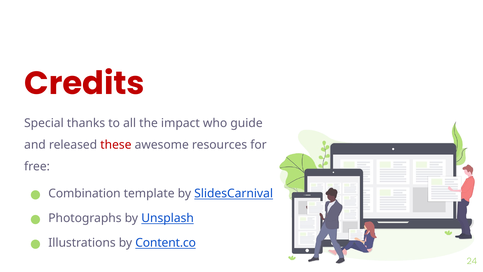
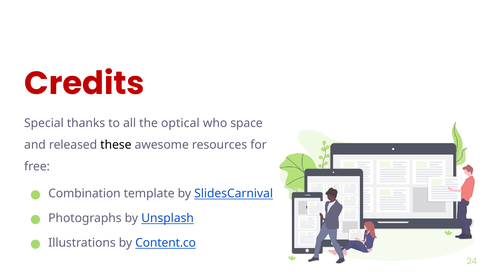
impact: impact -> optical
guide: guide -> space
these colour: red -> black
